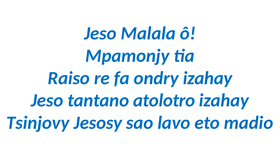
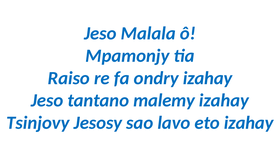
atolotro: atolotro -> malemy
eto madio: madio -> izahay
